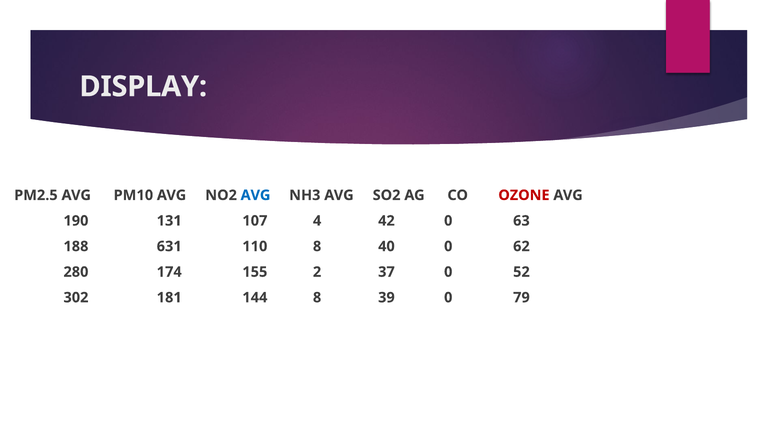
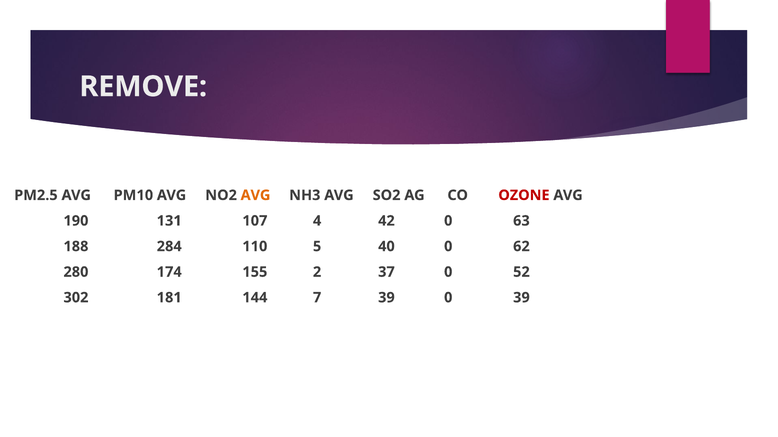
DISPLAY: DISPLAY -> REMOVE
AVG at (256, 196) colour: blue -> orange
631: 631 -> 284
110 8: 8 -> 5
144 8: 8 -> 7
0 79: 79 -> 39
